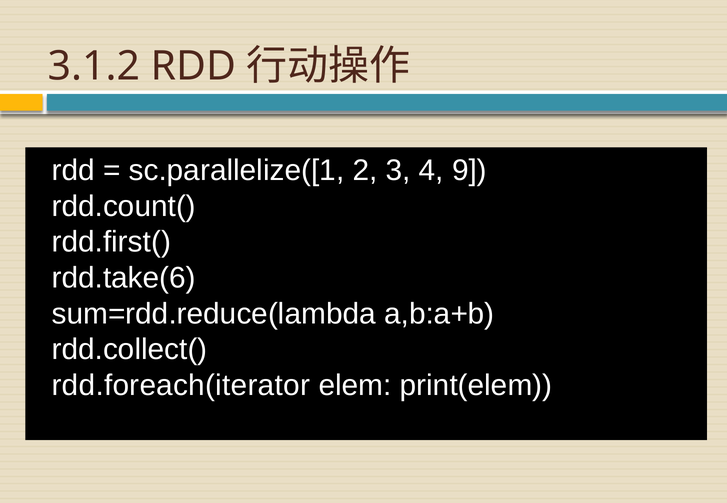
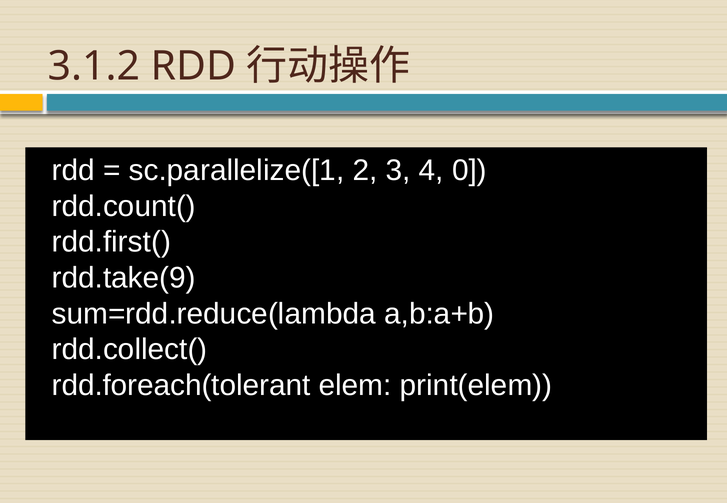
9: 9 -> 0
rdd.take(6: rdd.take(6 -> rdd.take(9
rdd.foreach(iterator: rdd.foreach(iterator -> rdd.foreach(tolerant
